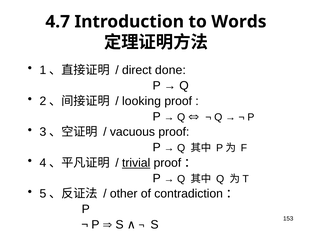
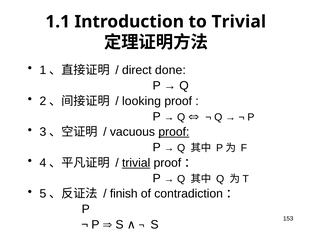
4.7: 4.7 -> 1.1
to Words: Words -> Trivial
proof at (174, 132) underline: none -> present
other: other -> finish
